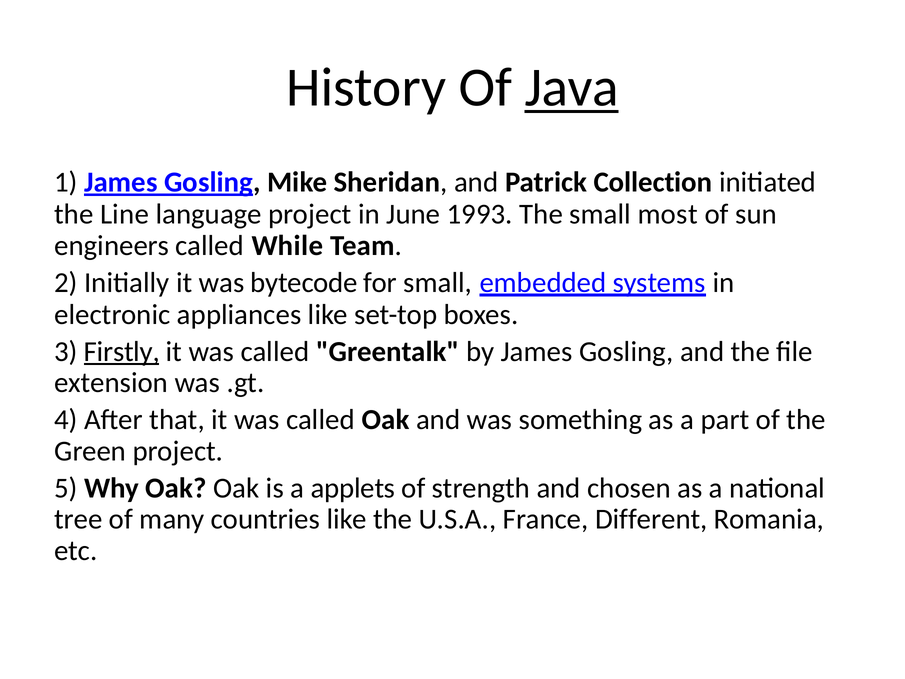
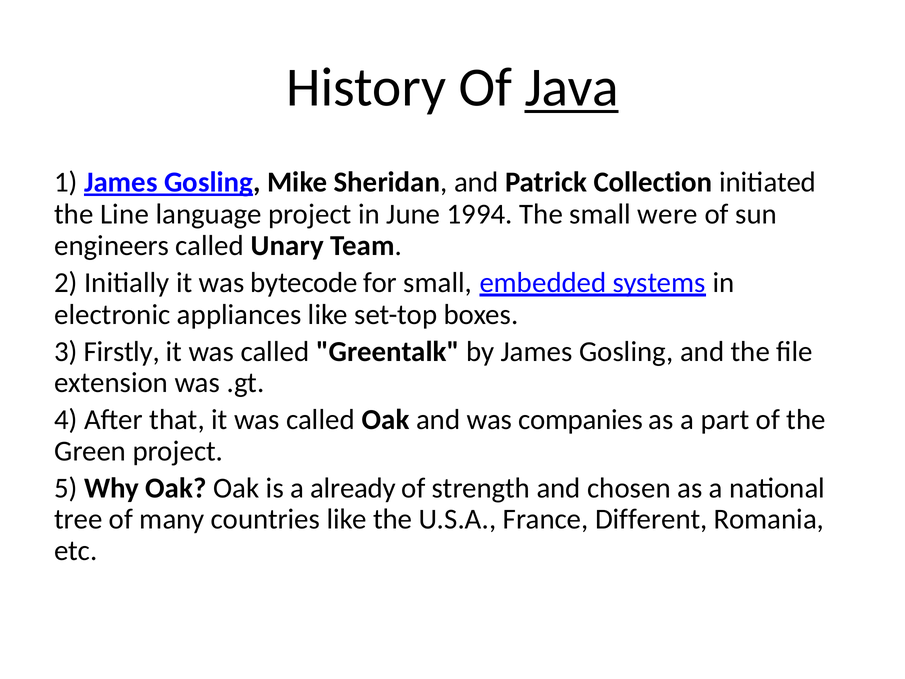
1993: 1993 -> 1994
most: most -> were
While: While -> Unary
Firstly underline: present -> none
something: something -> companies
applets: applets -> already
